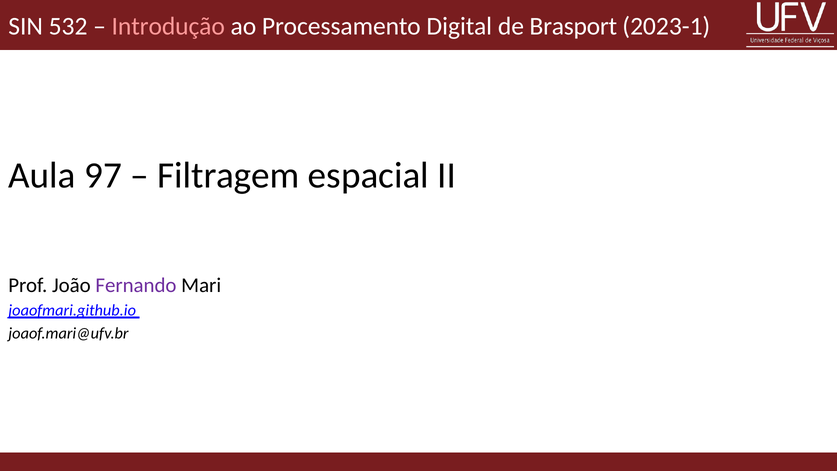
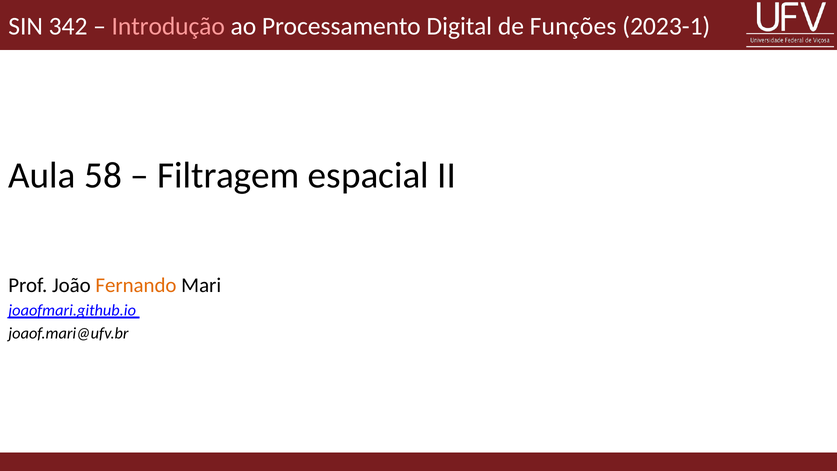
532: 532 -> 342
Brasport: Brasport -> Funções
97: 97 -> 58
Fernando colour: purple -> orange
